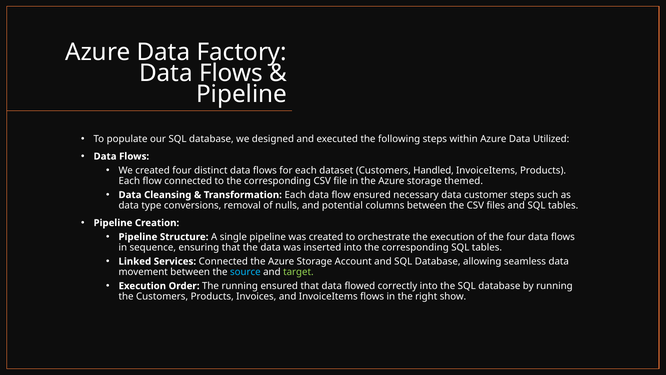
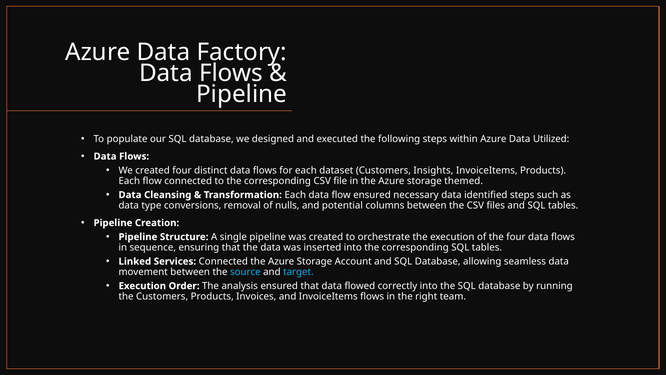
Handled: Handled -> Insights
customer: customer -> identified
target colour: light green -> light blue
The running: running -> analysis
show: show -> team
